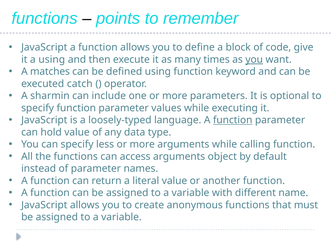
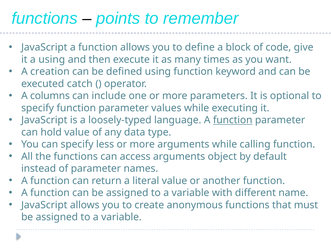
you at (254, 60) underline: present -> none
matches: matches -> creation
sharmin: sharmin -> columns
